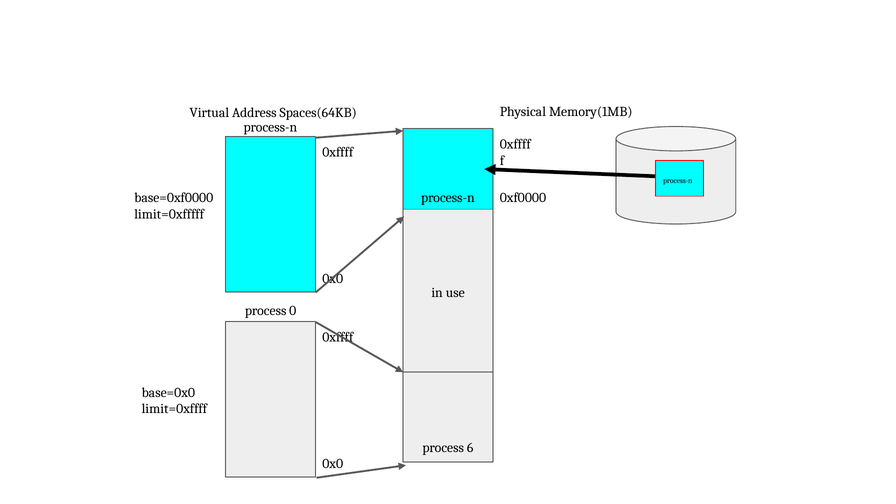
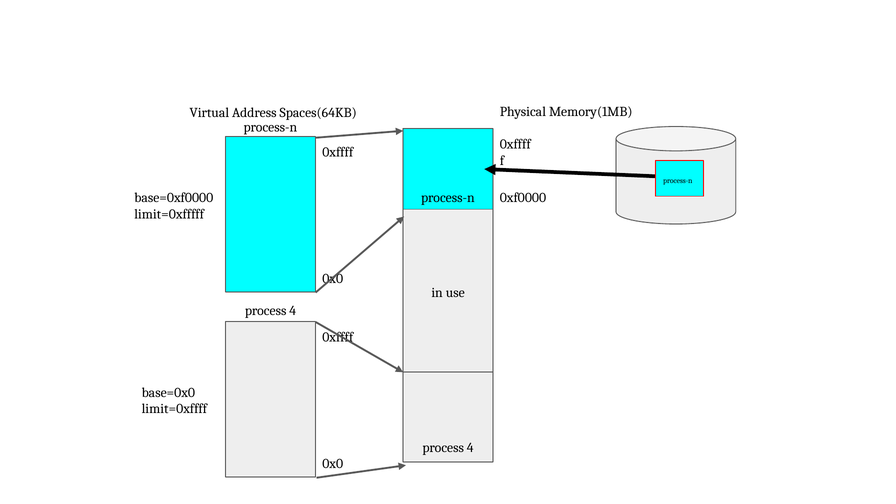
0 at (293, 310): 0 -> 4
6 at (470, 448): 6 -> 4
